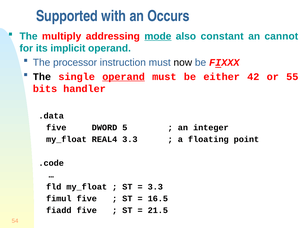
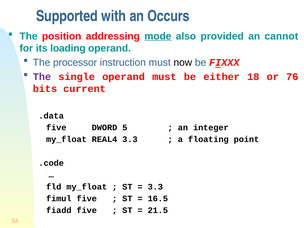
multiply: multiply -> position
constant: constant -> provided
implicit: implicit -> loading
The at (42, 77) colour: black -> purple
operand at (124, 77) underline: present -> none
42: 42 -> 18
55: 55 -> 76
handler: handler -> current
